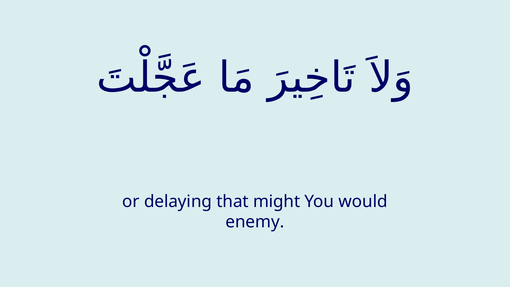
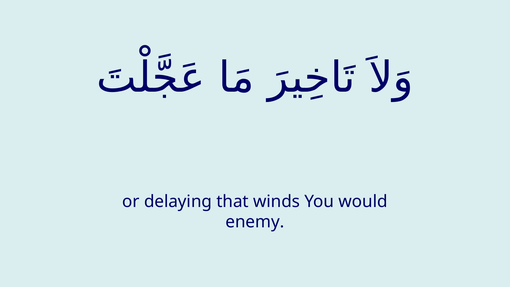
might: might -> winds
